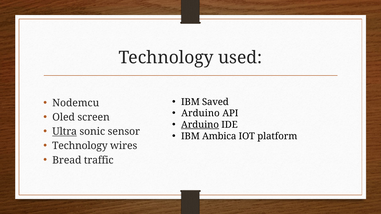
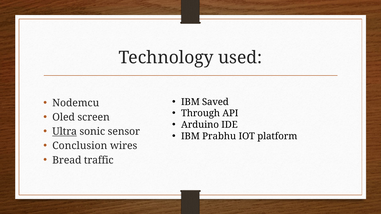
Arduino at (200, 113): Arduino -> Through
Arduino at (200, 125) underline: present -> none
Ambica: Ambica -> Prabhu
Technology at (80, 146): Technology -> Conclusion
